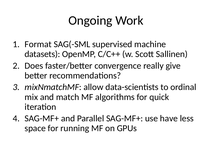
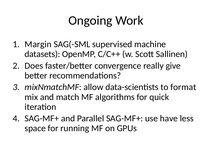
Format: Format -> Margin
ordinal: ordinal -> format
